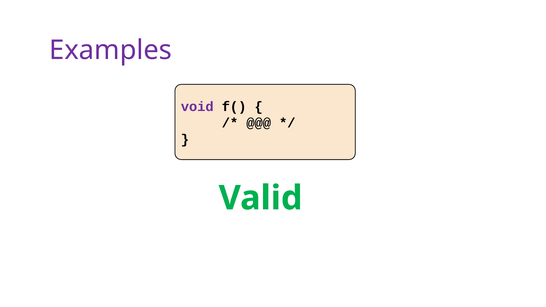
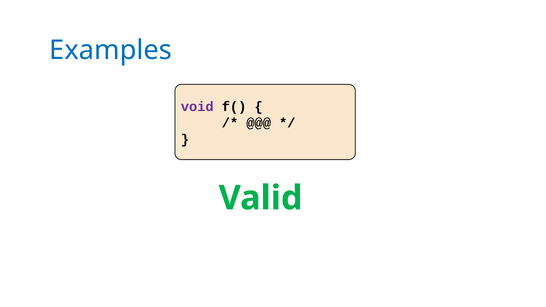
Examples colour: purple -> blue
